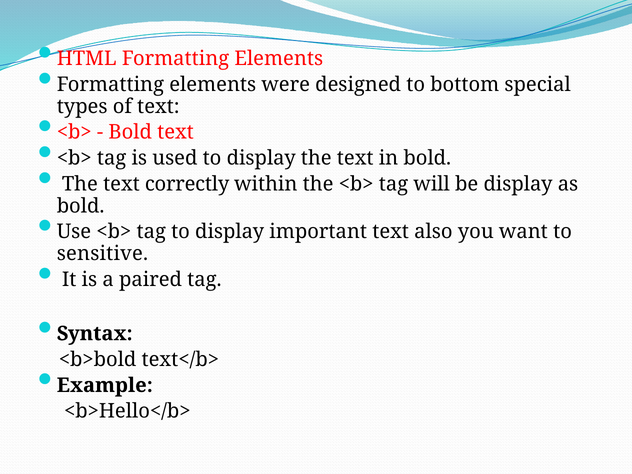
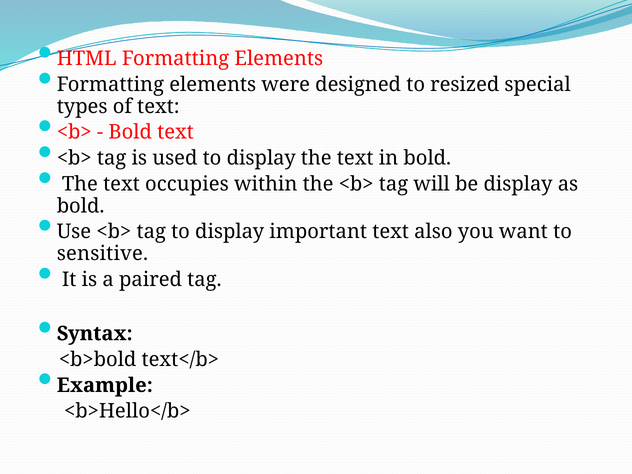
bottom: bottom -> resized
correctly: correctly -> occupies
